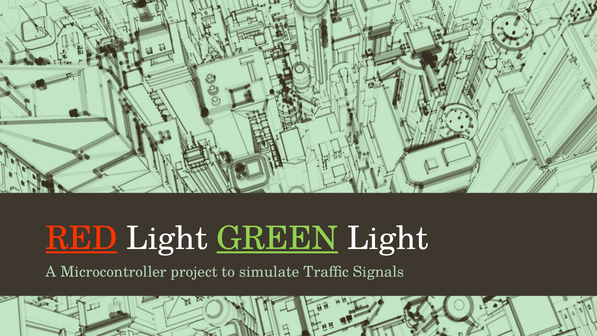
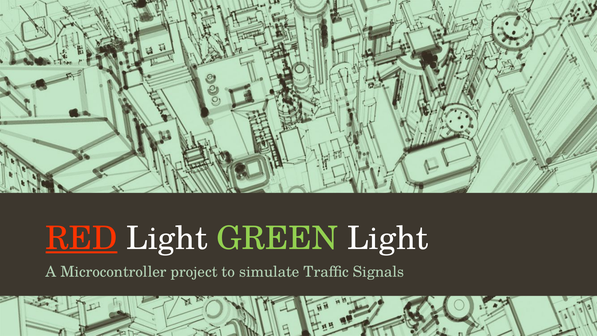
GREEN underline: present -> none
